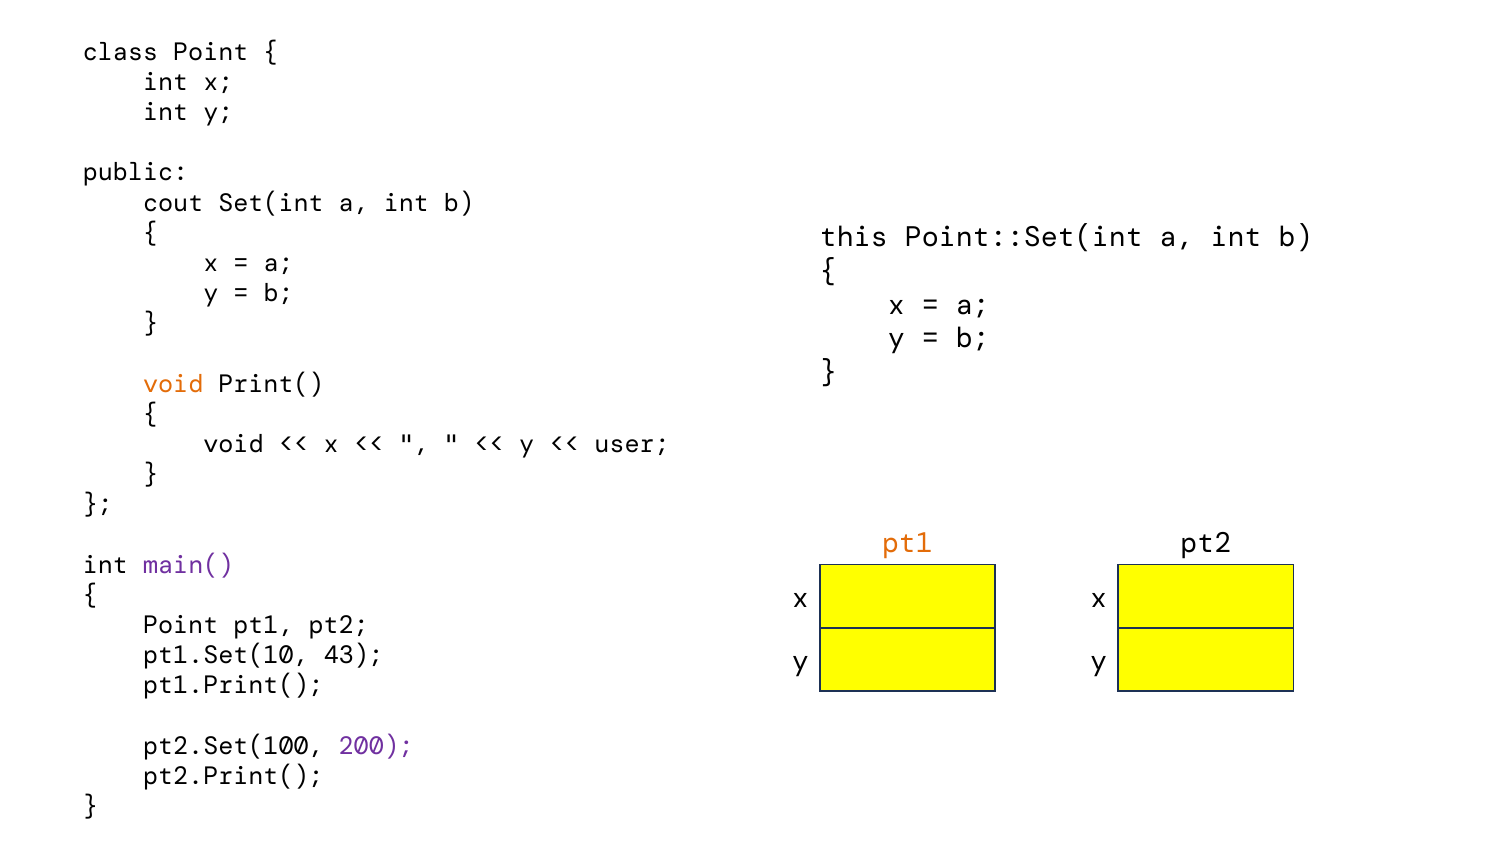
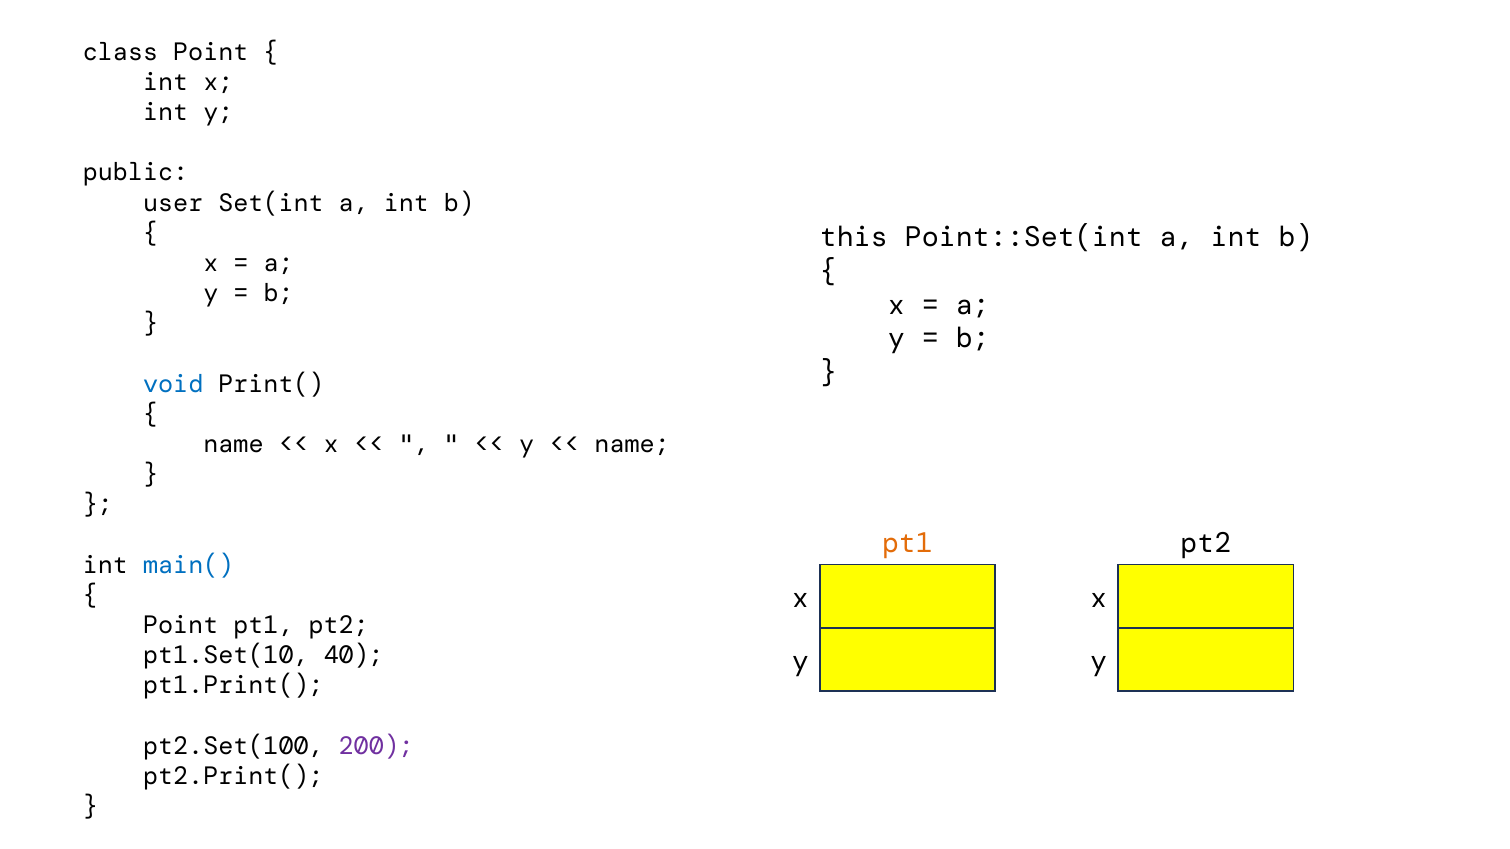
cout: cout -> user
void at (173, 384) colour: orange -> blue
void at (234, 444): void -> name
user at (632, 444): user -> name
main( colour: purple -> blue
43: 43 -> 40
